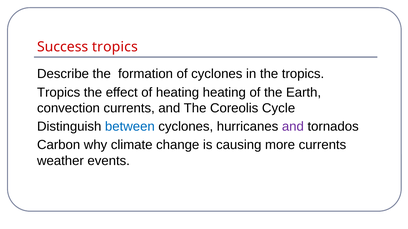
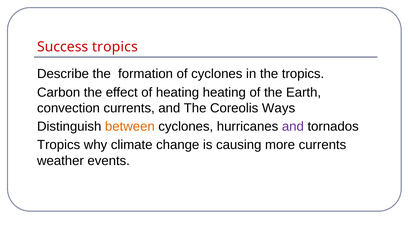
Tropics at (59, 93): Tropics -> Carbon
Cycle: Cycle -> Ways
between colour: blue -> orange
Carbon at (59, 145): Carbon -> Tropics
